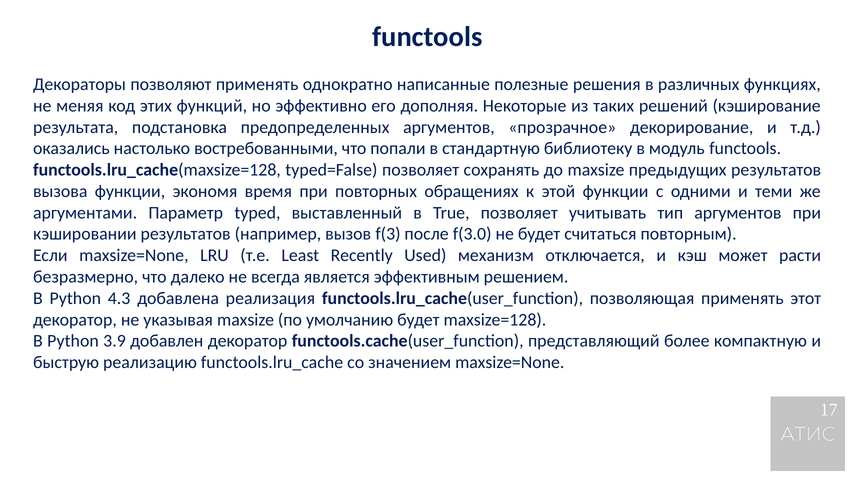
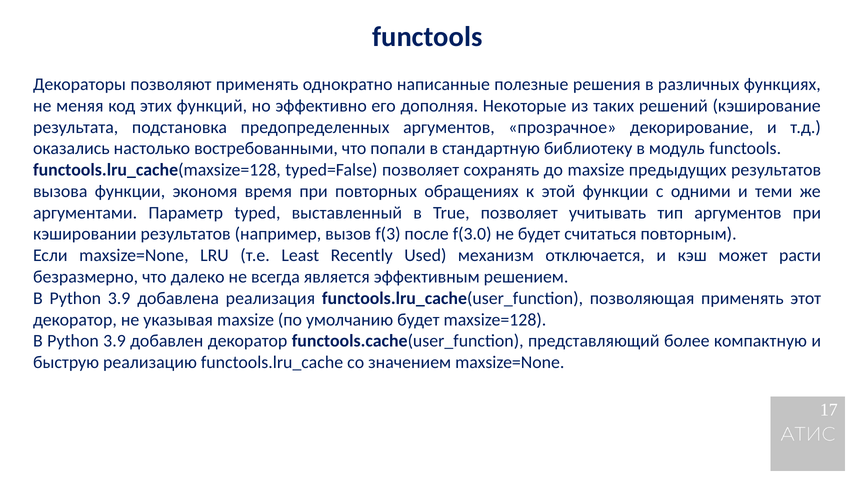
4.3 at (119, 298): 4.3 -> 3.9
